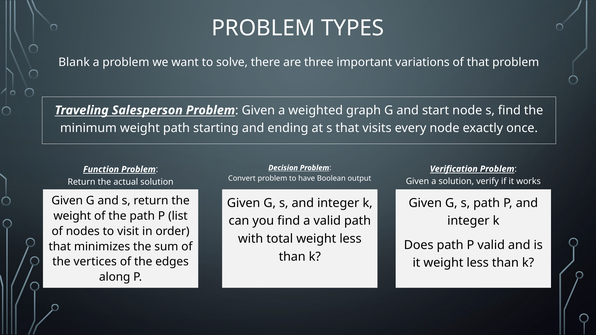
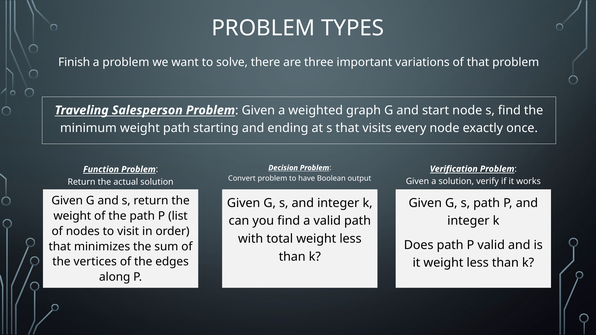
Blank: Blank -> Finish
